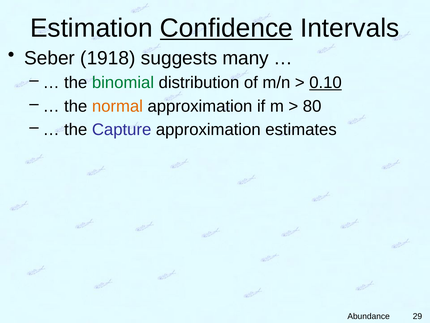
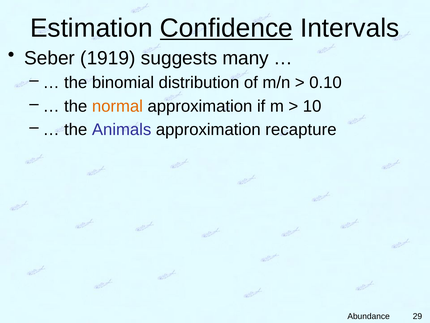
1918: 1918 -> 1919
binomial colour: green -> black
0.10 underline: present -> none
80: 80 -> 10
Capture: Capture -> Animals
estimates: estimates -> recapture
